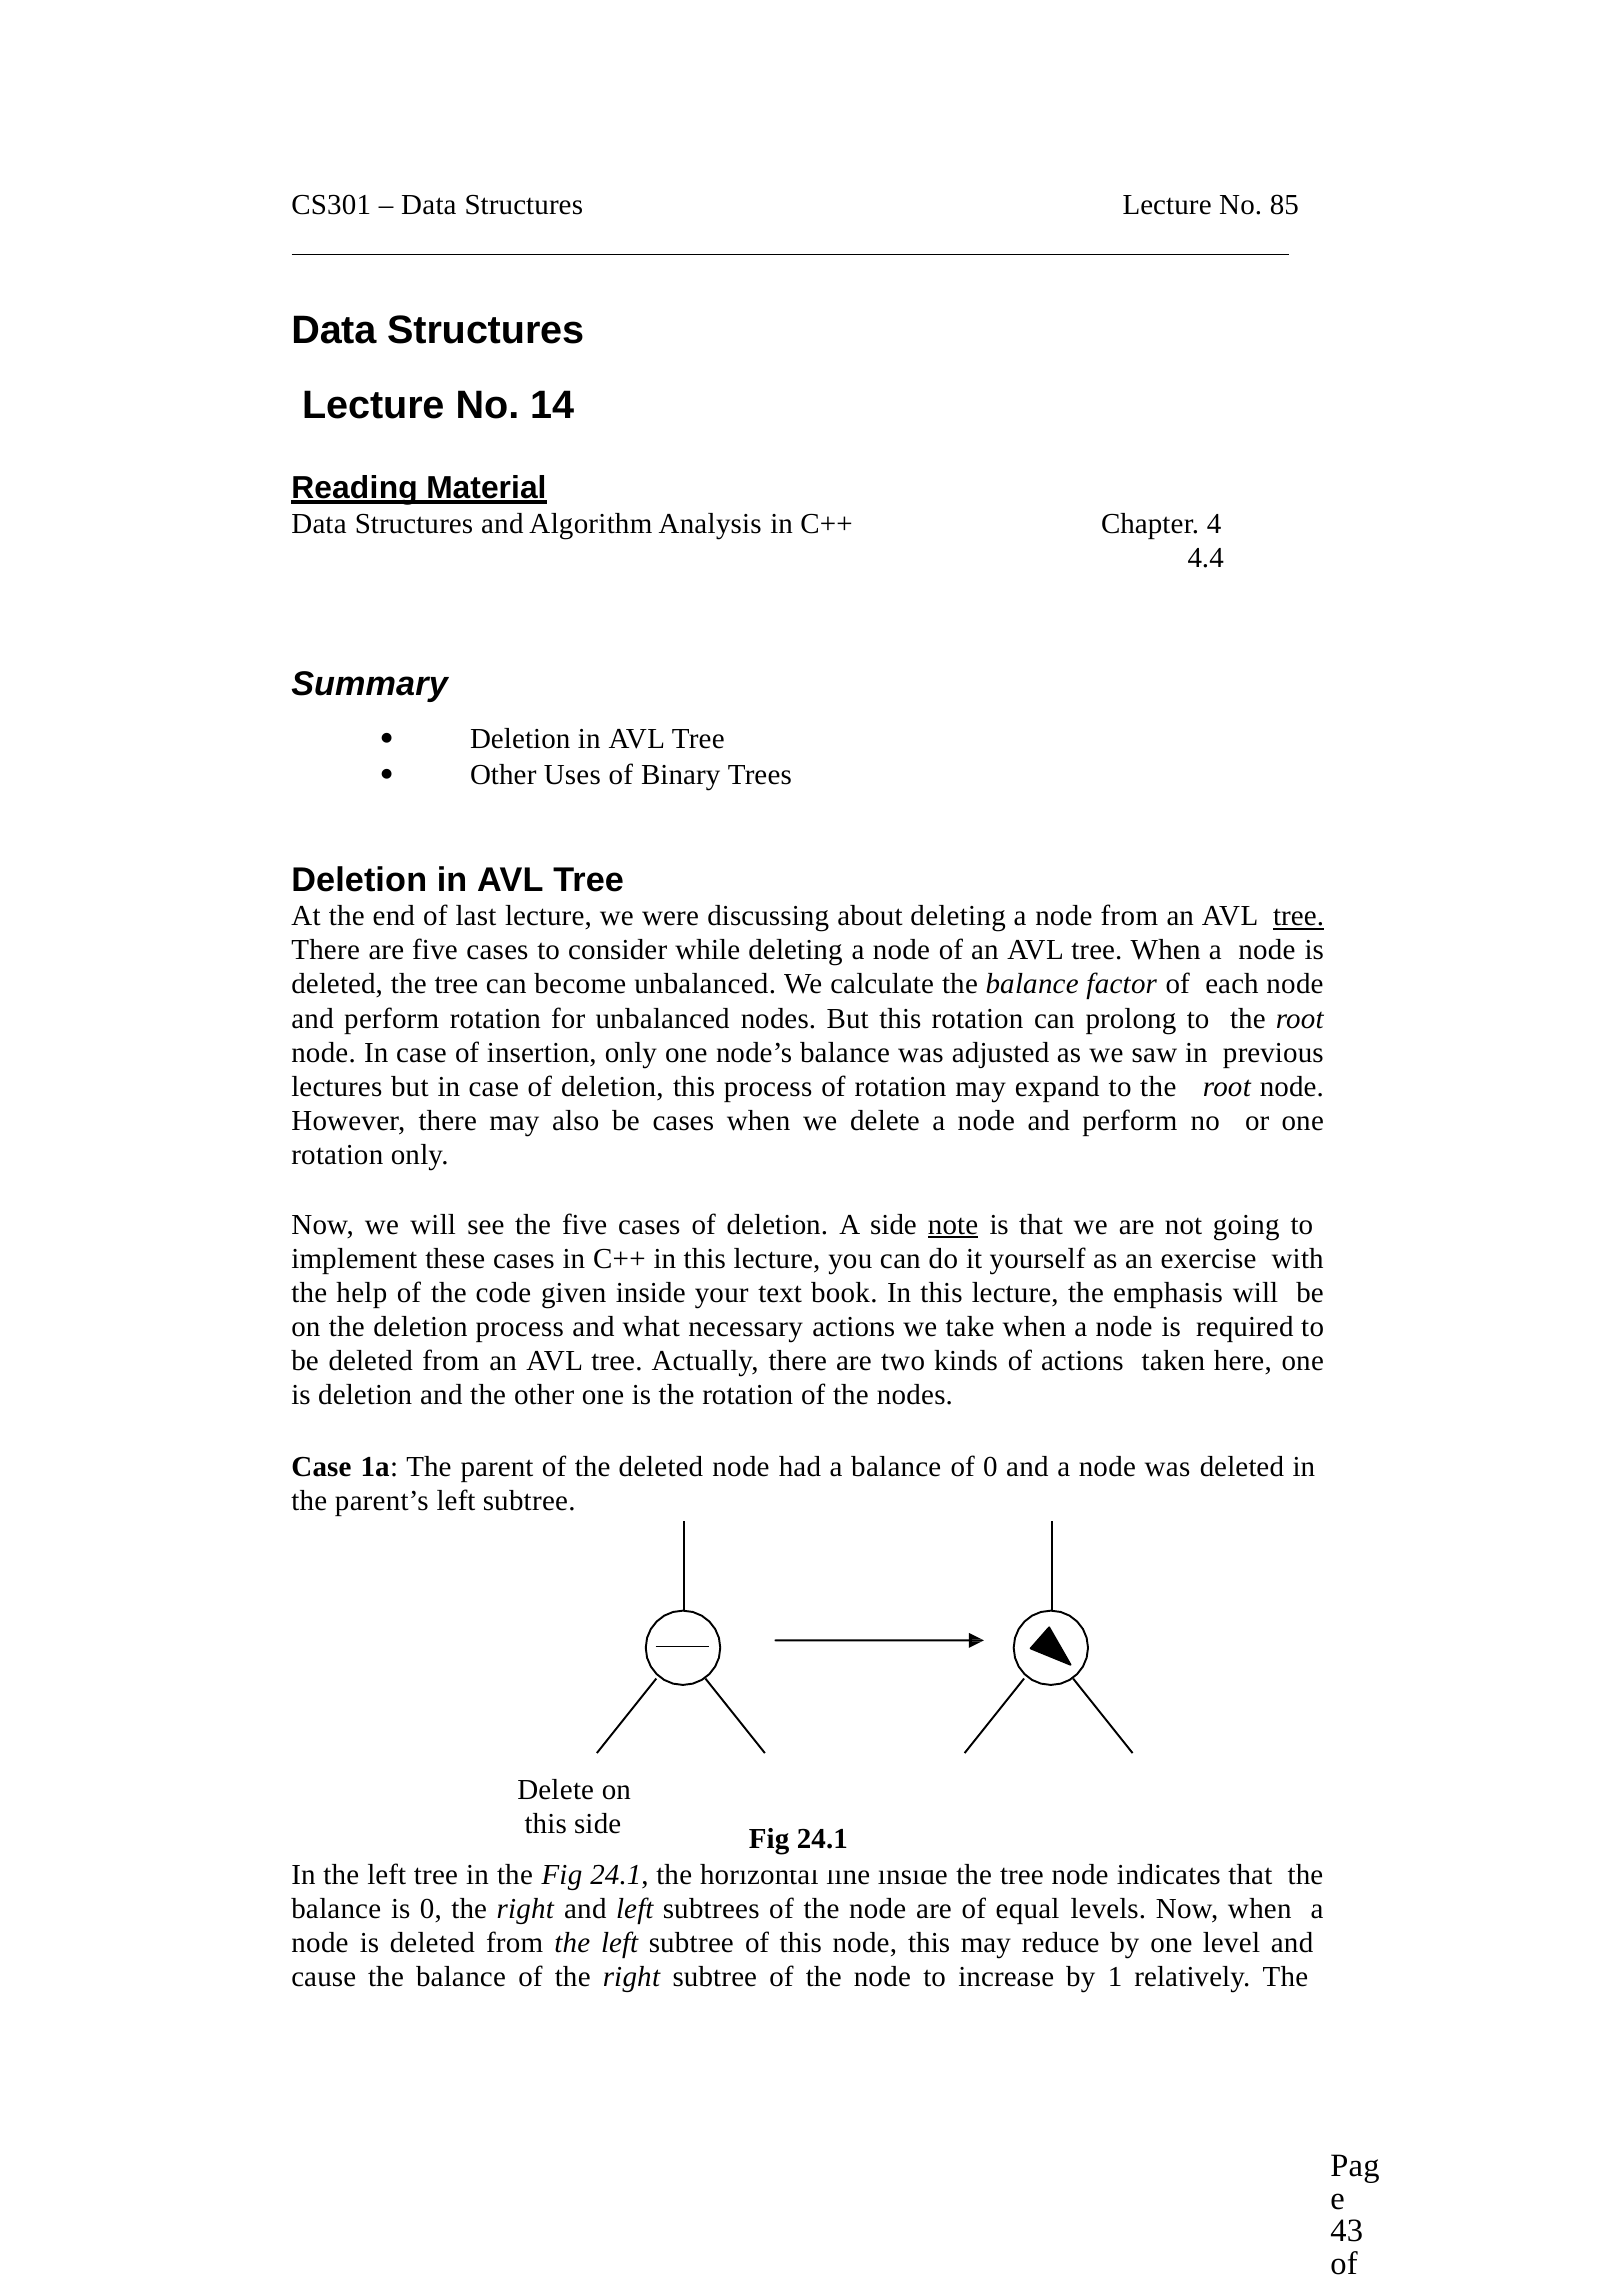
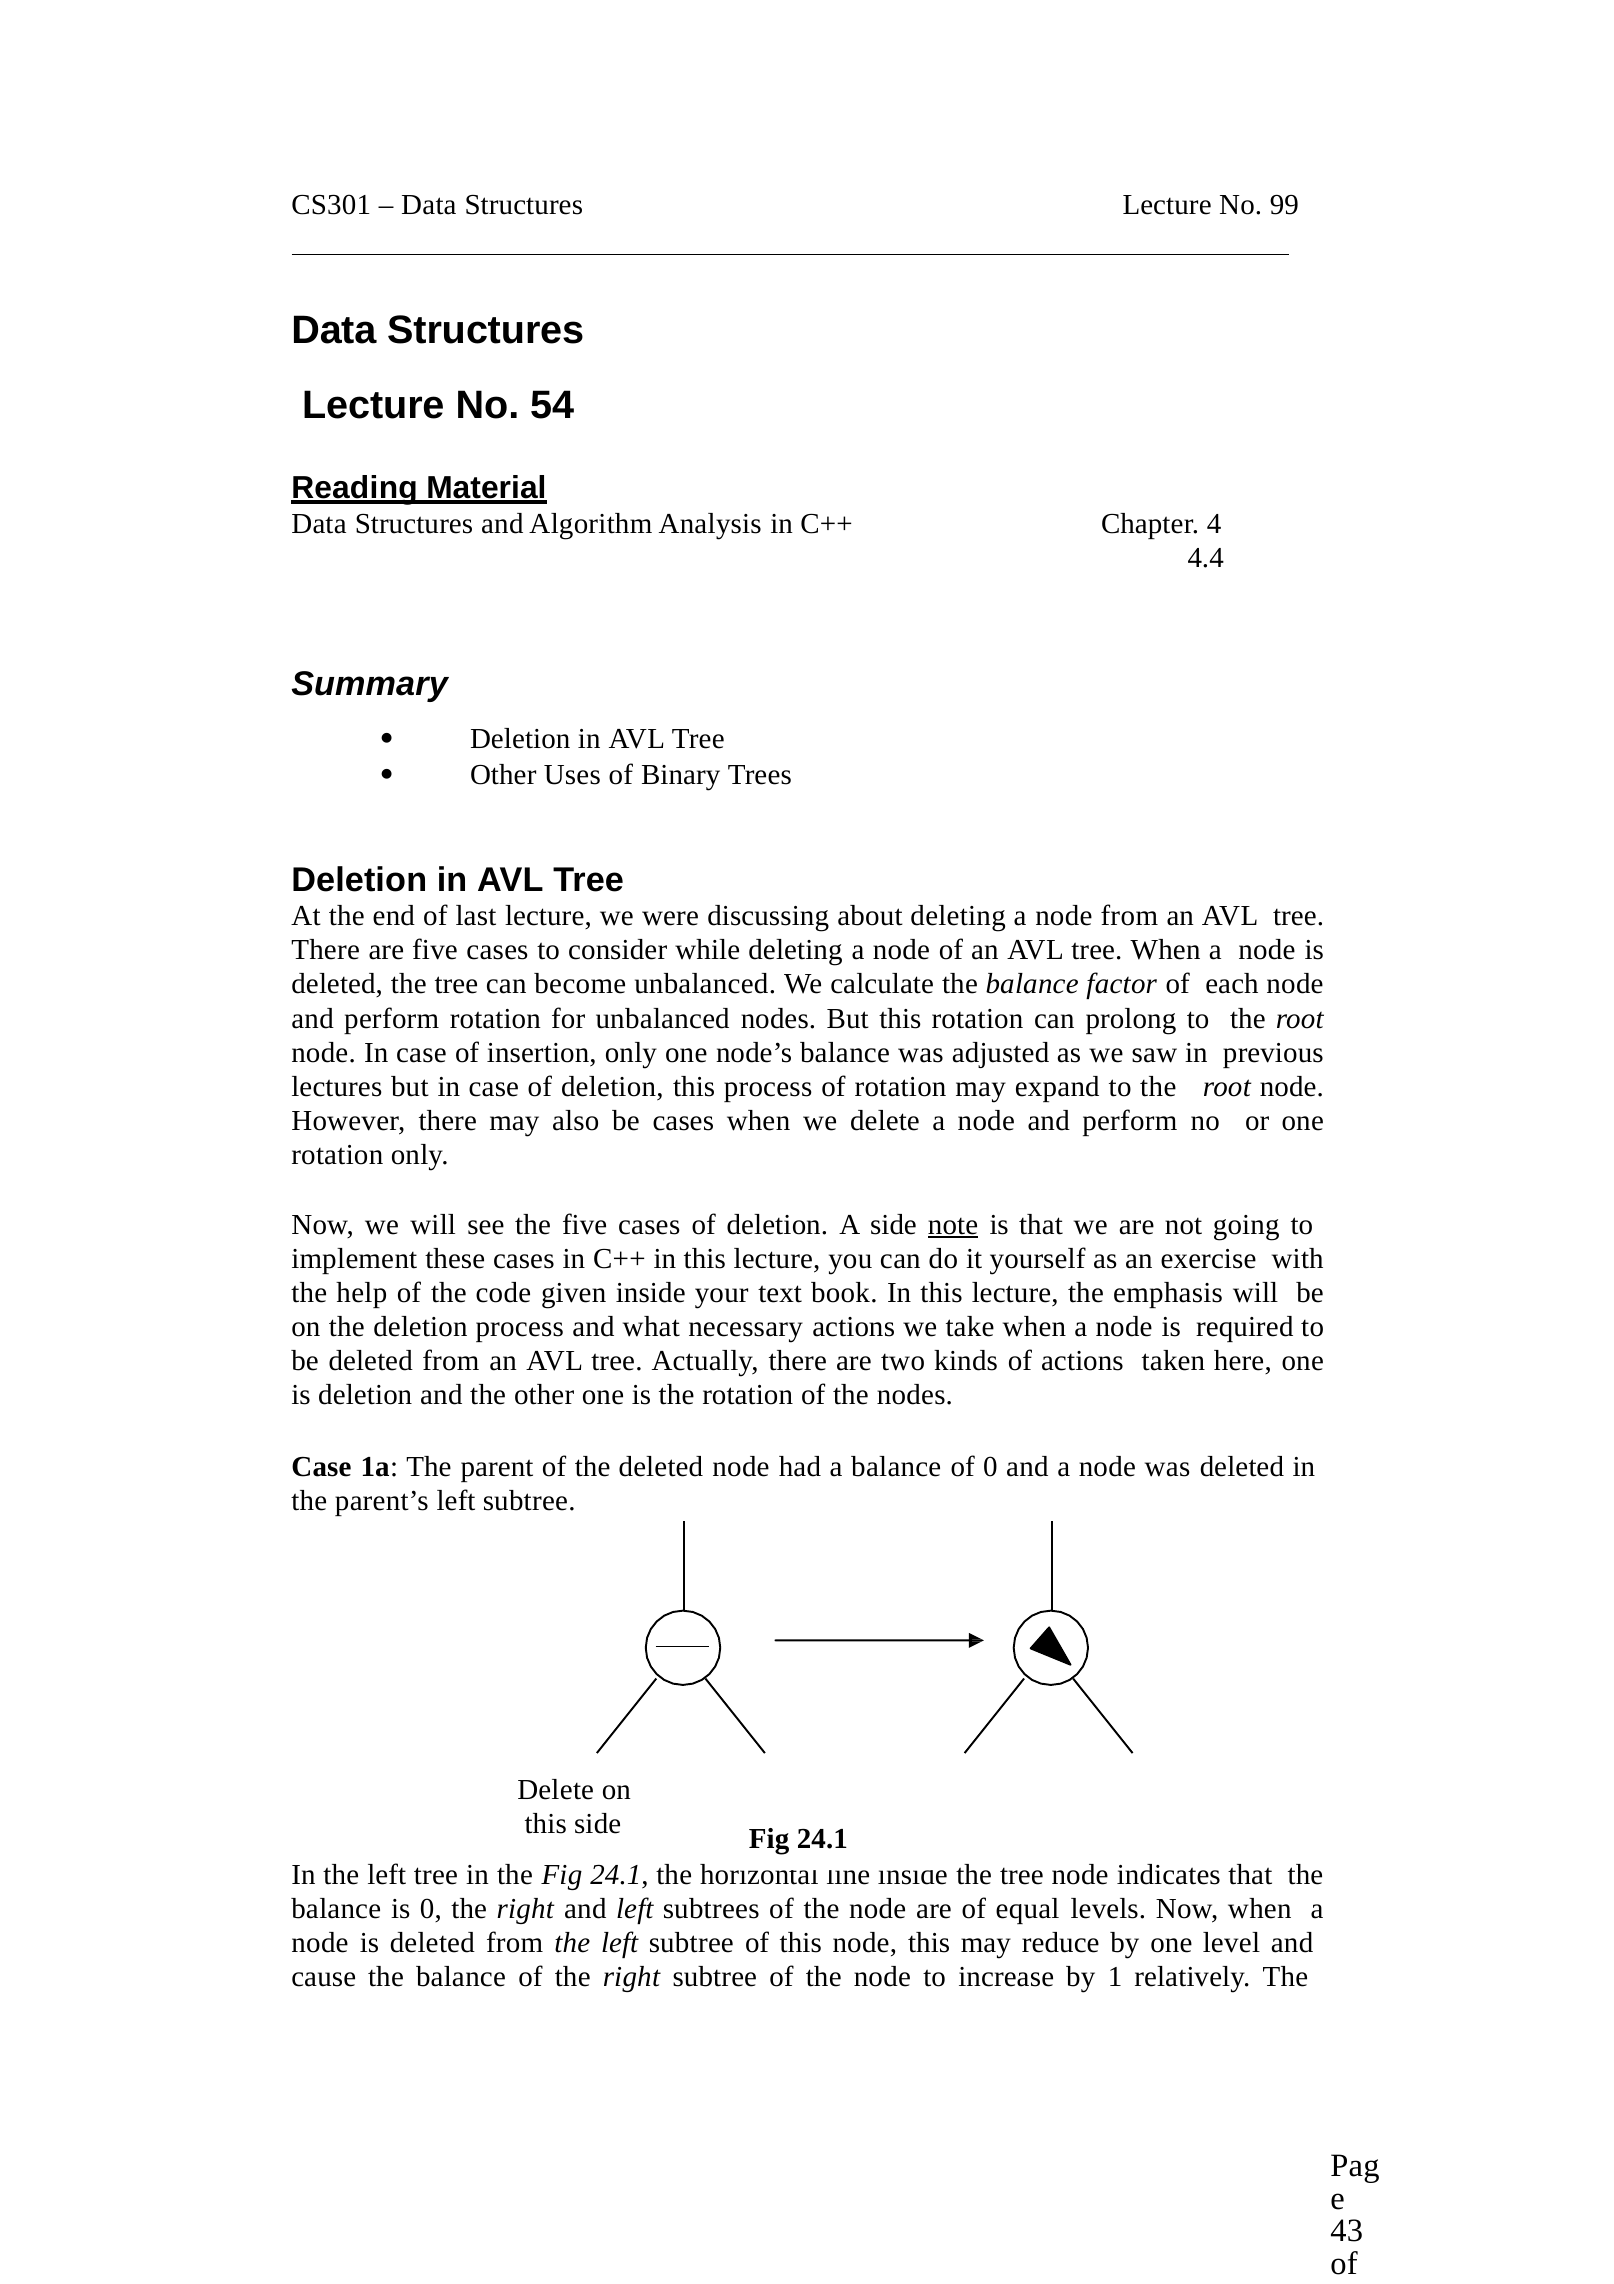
85: 85 -> 99
14: 14 -> 54
tree at (1299, 916) underline: present -> none
